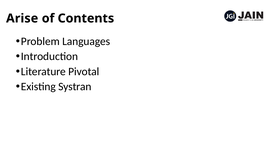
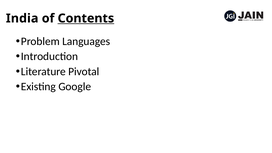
Arise: Arise -> India
Contents underline: none -> present
Systran: Systran -> Google
